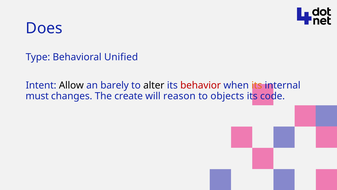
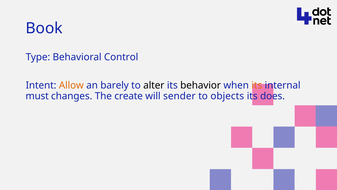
Does: Does -> Book
Unified: Unified -> Control
Allow colour: black -> orange
behavior colour: red -> black
reason: reason -> sender
code: code -> does
